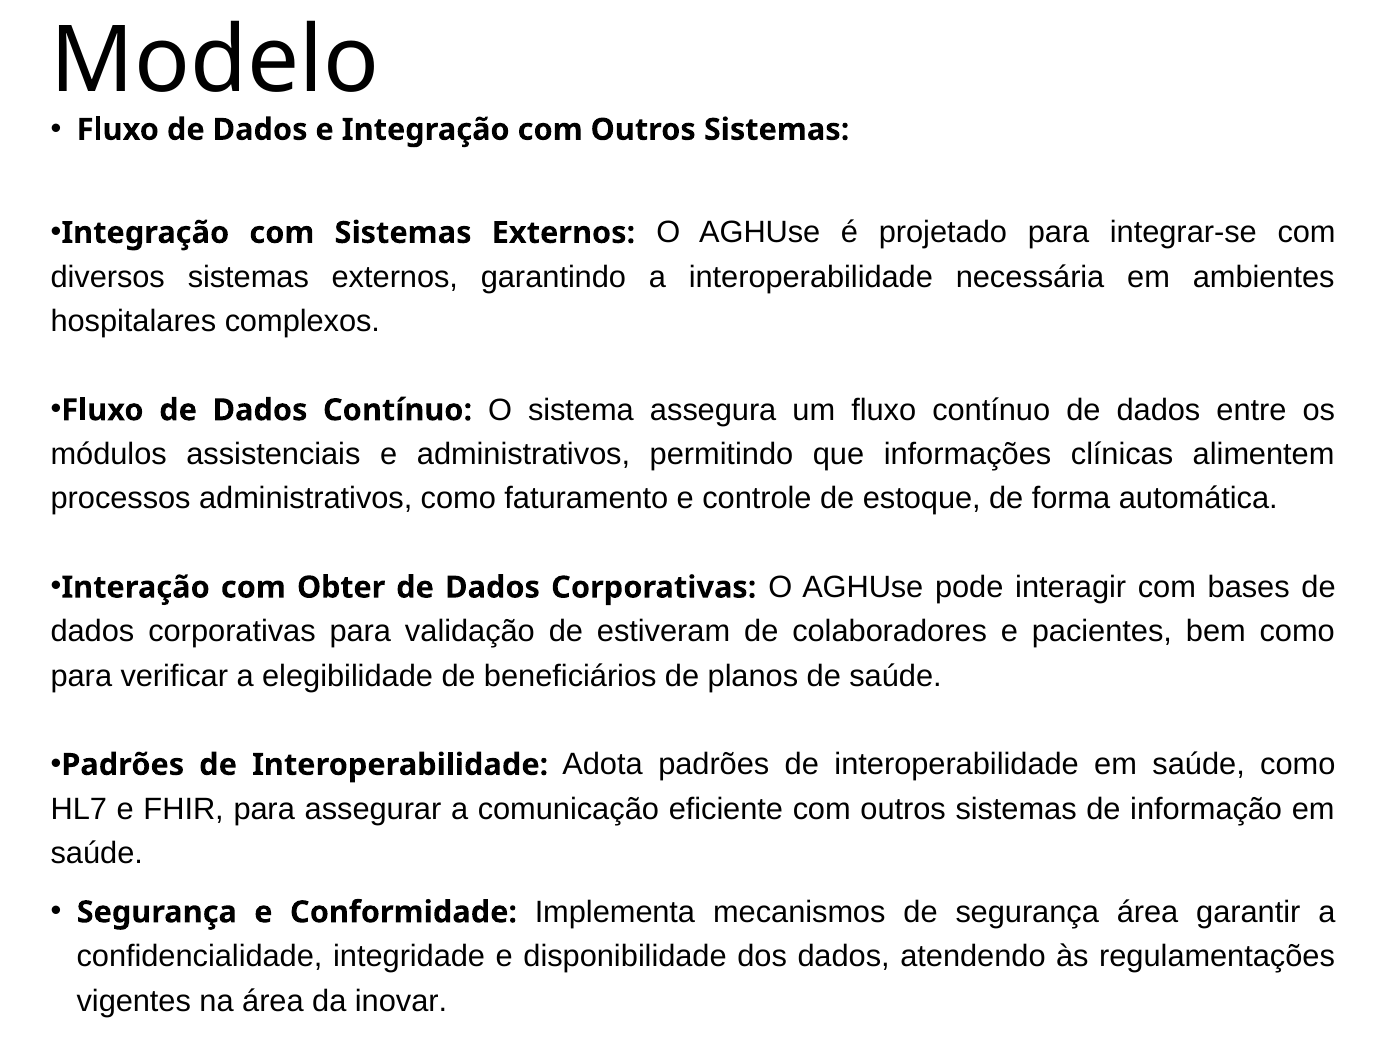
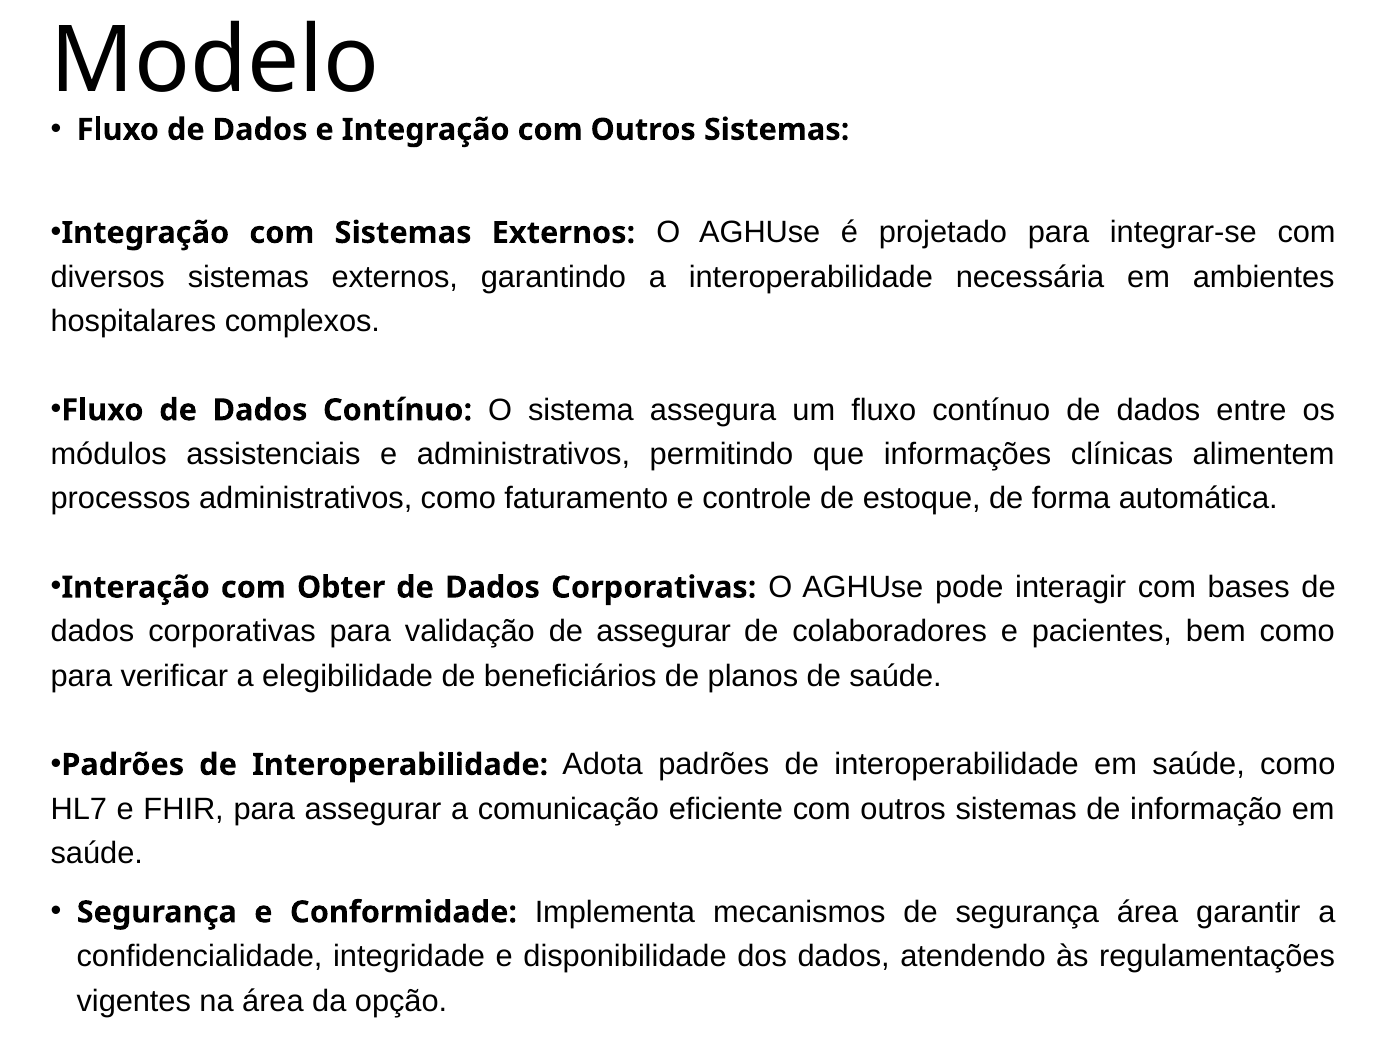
de estiveram: estiveram -> assegurar
inovar: inovar -> opção
